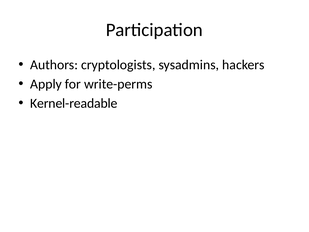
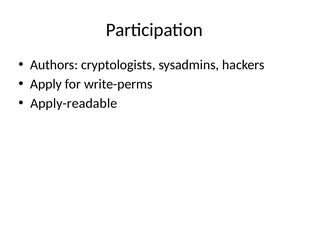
Kernel-readable: Kernel-readable -> Apply-readable
